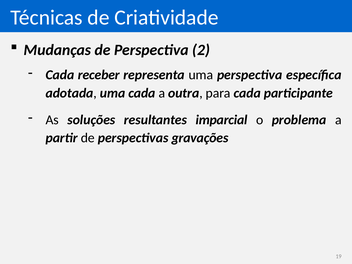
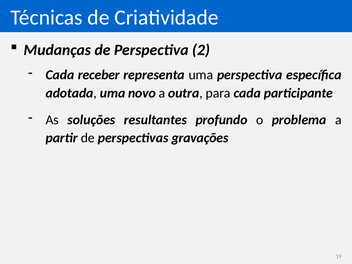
uma cada: cada -> novo
imparcial: imparcial -> profundo
